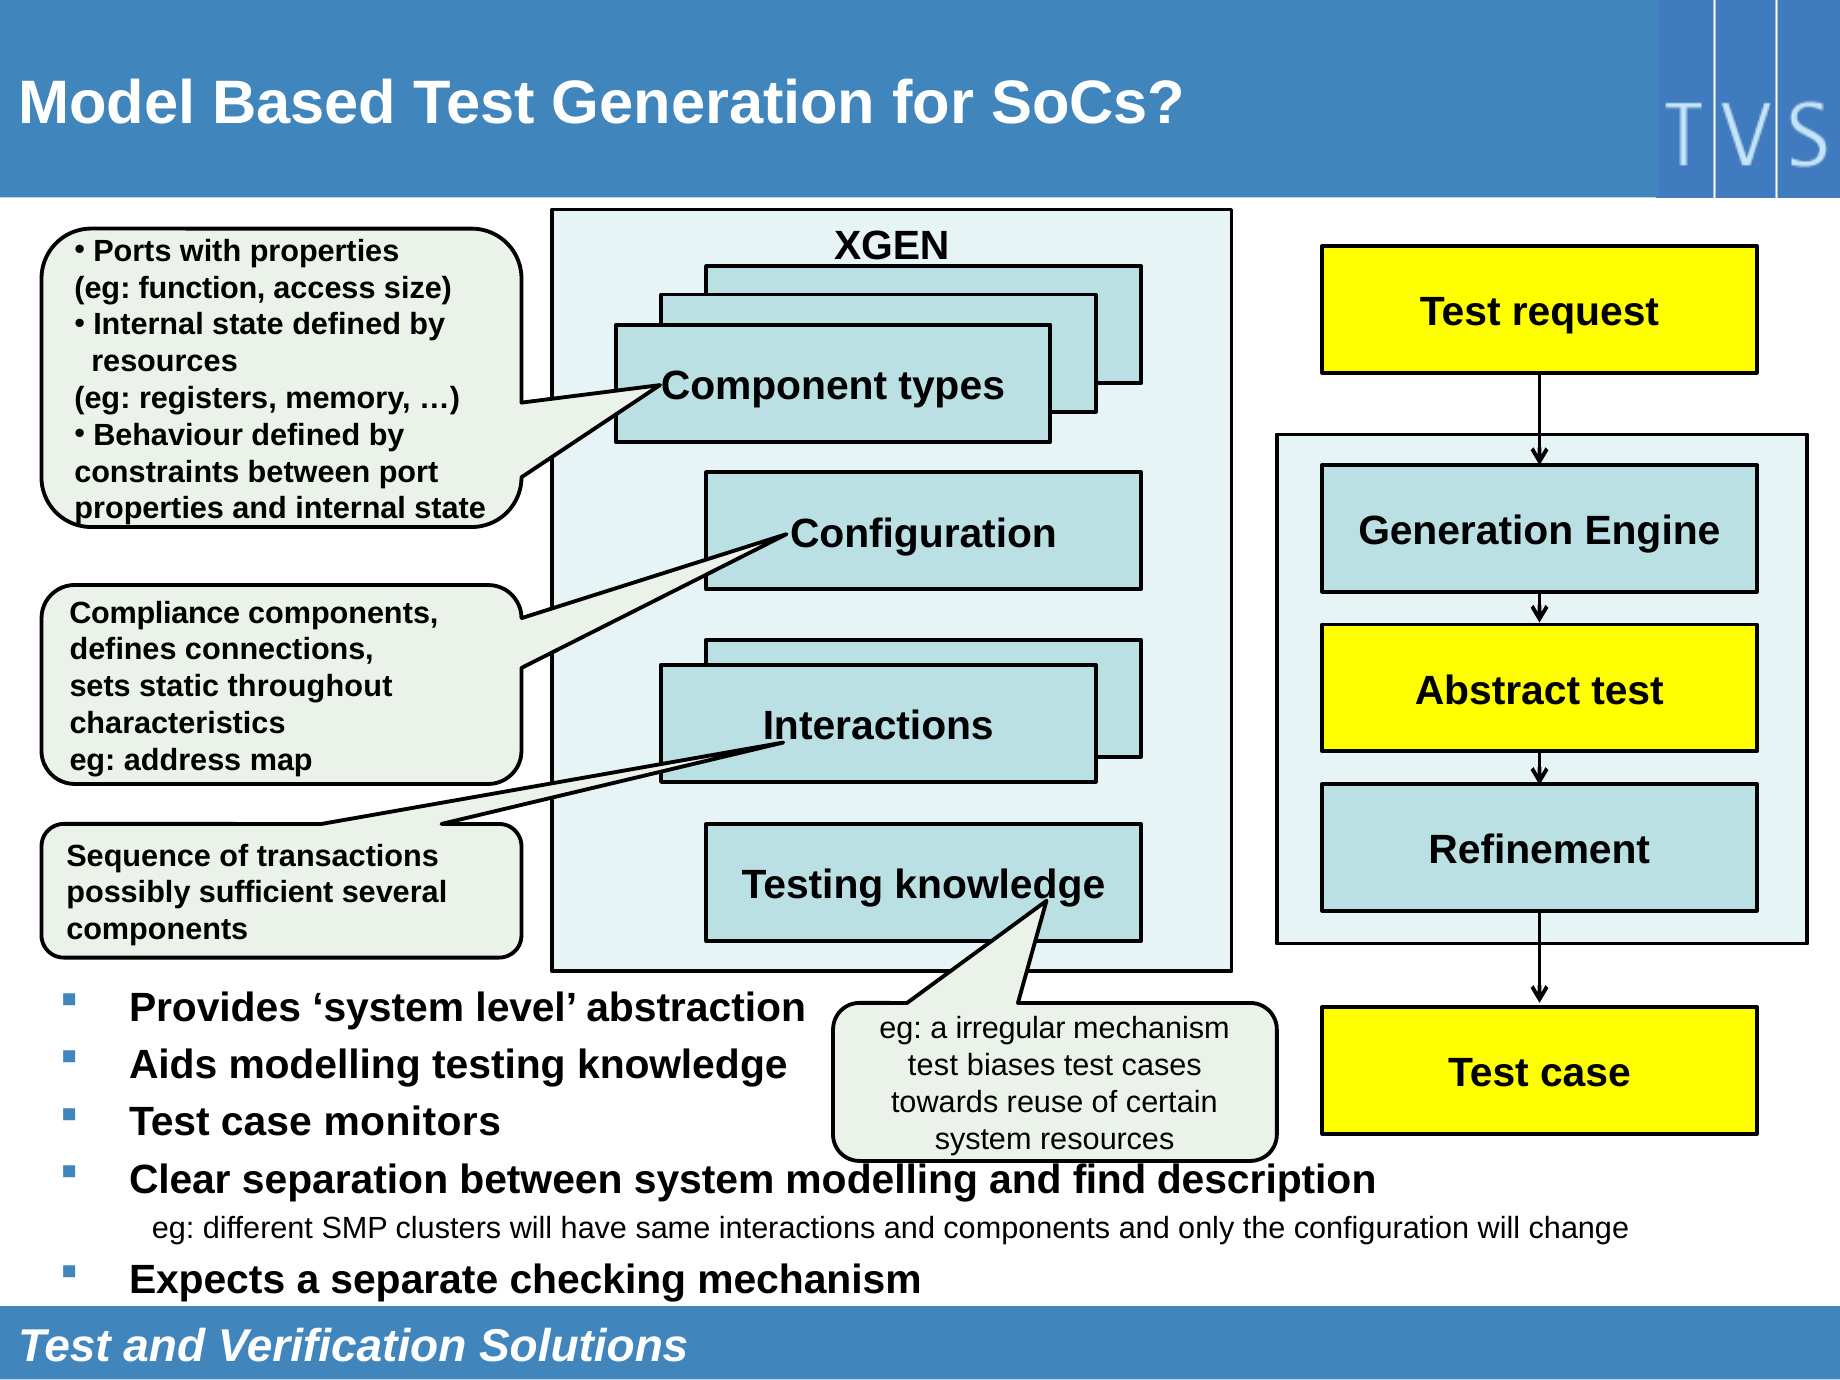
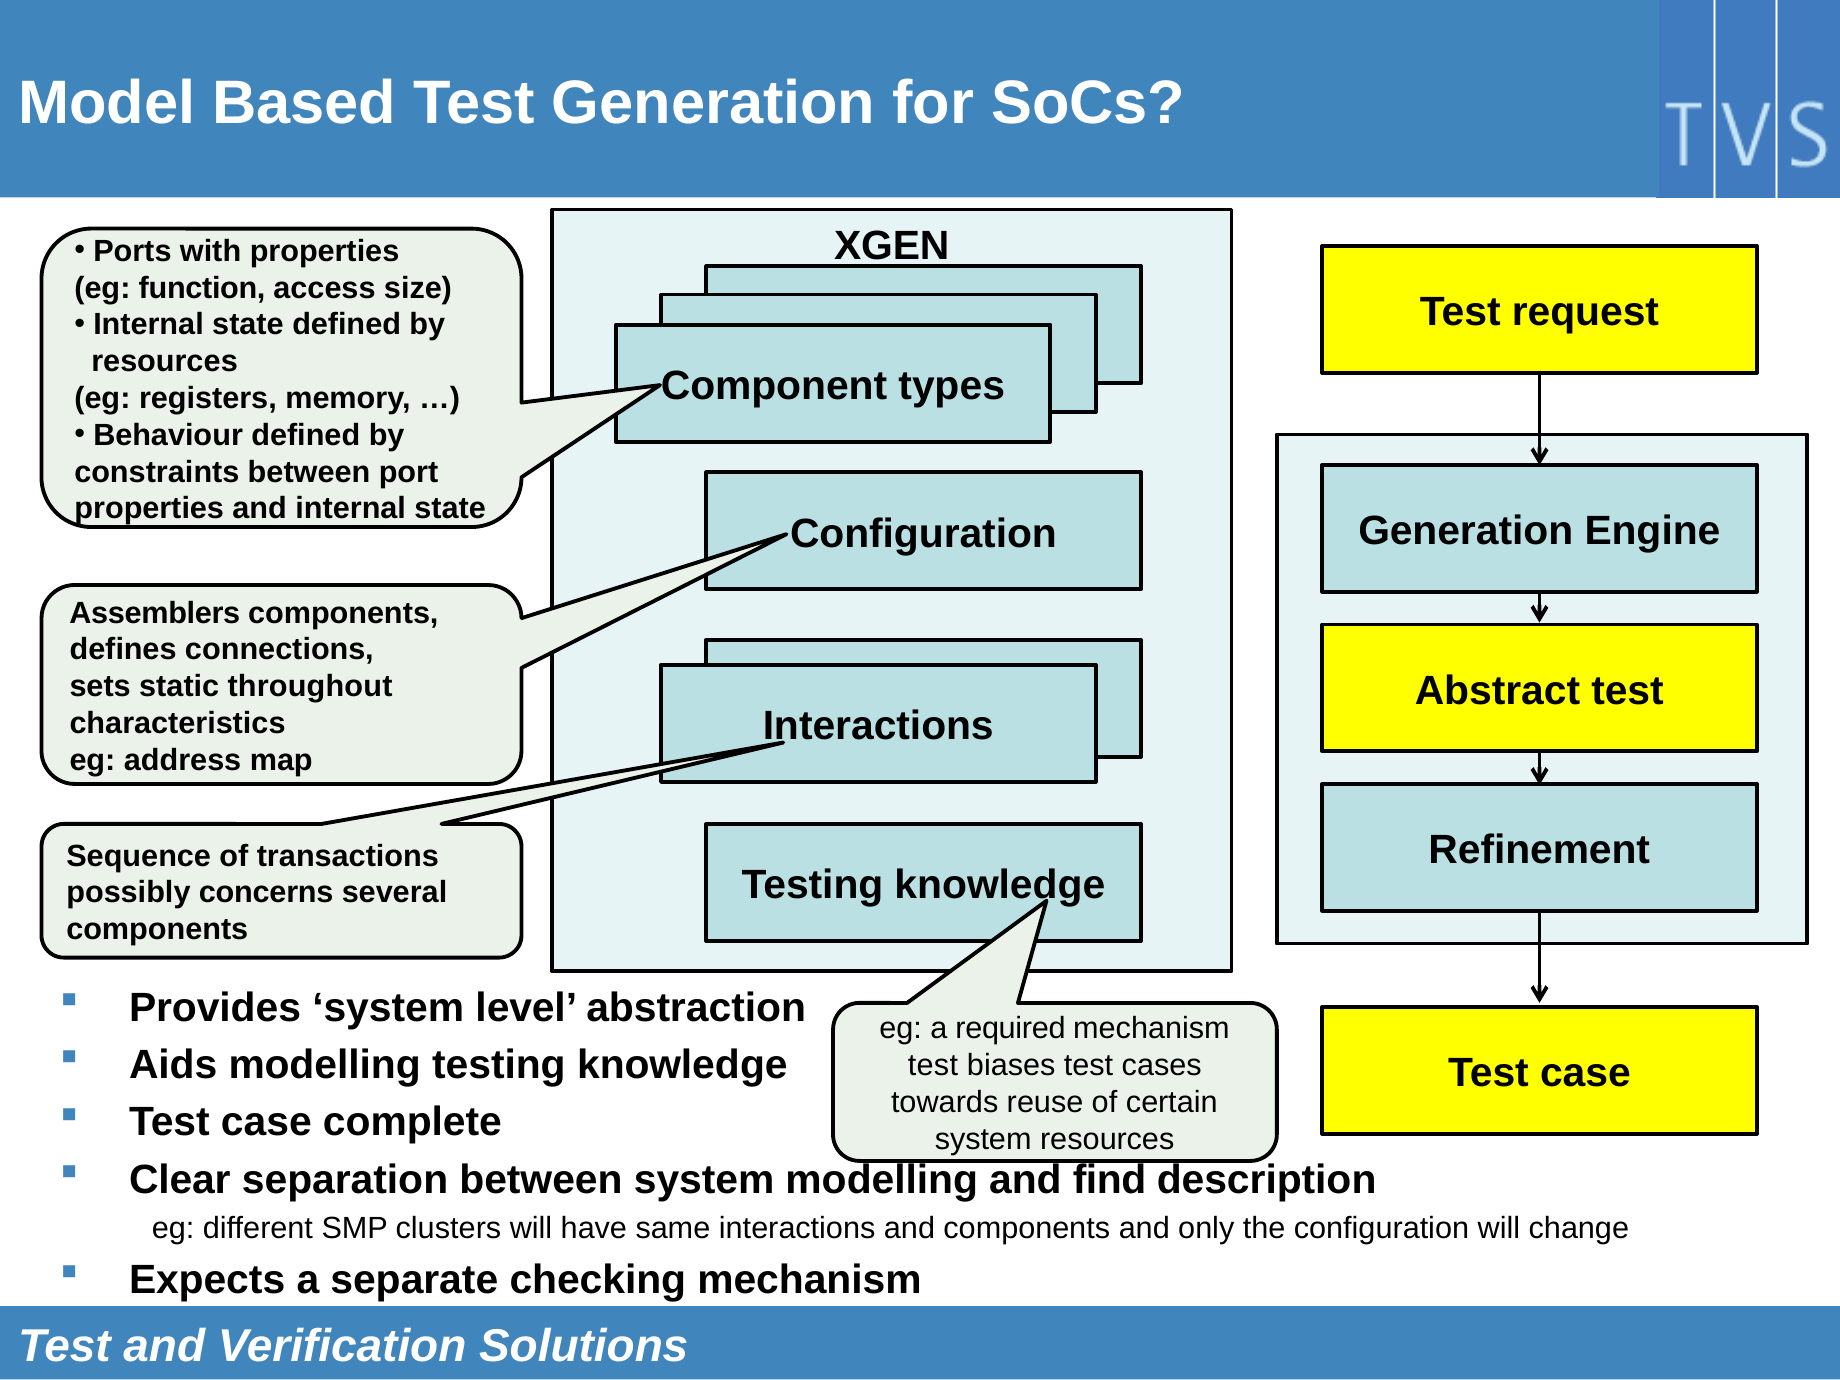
Compliance: Compliance -> Assemblers
sufficient: sufficient -> concerns
irregular: irregular -> required
monitors: monitors -> complete
